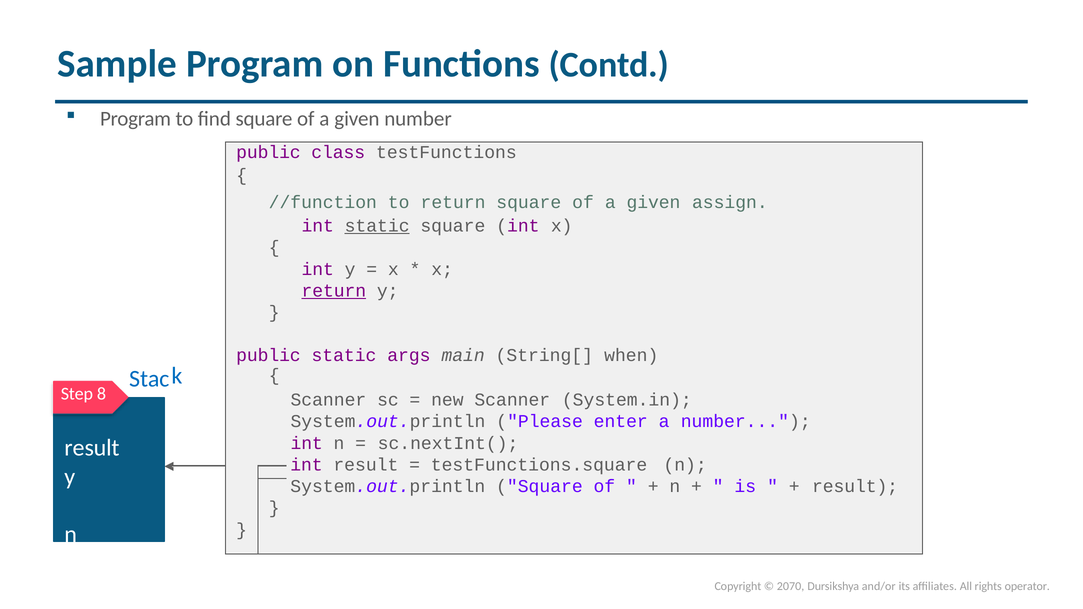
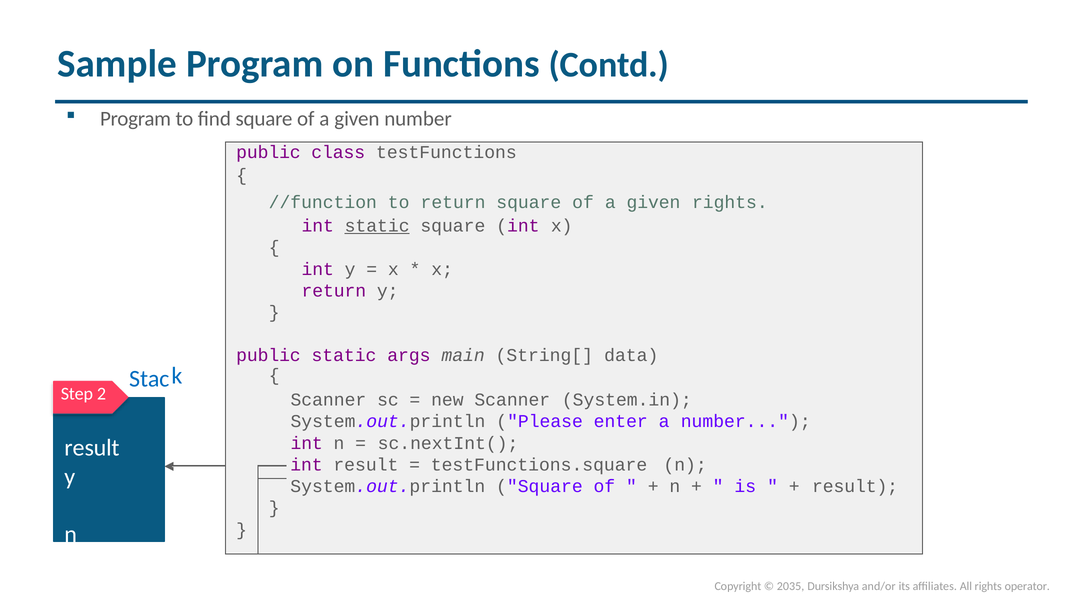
given assign: assign -> rights
return at (334, 291) underline: present -> none
when: when -> data
8: 8 -> 2
2070: 2070 -> 2035
